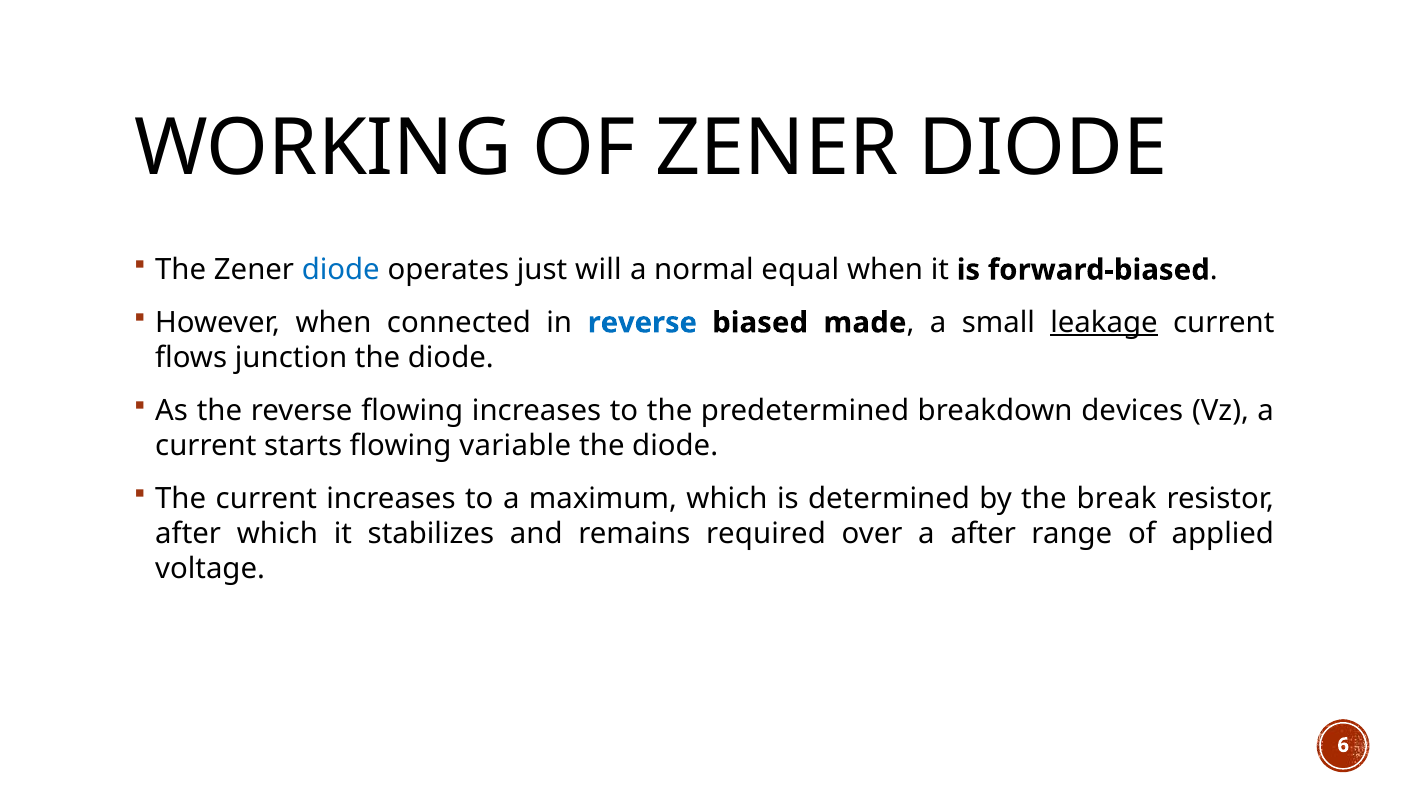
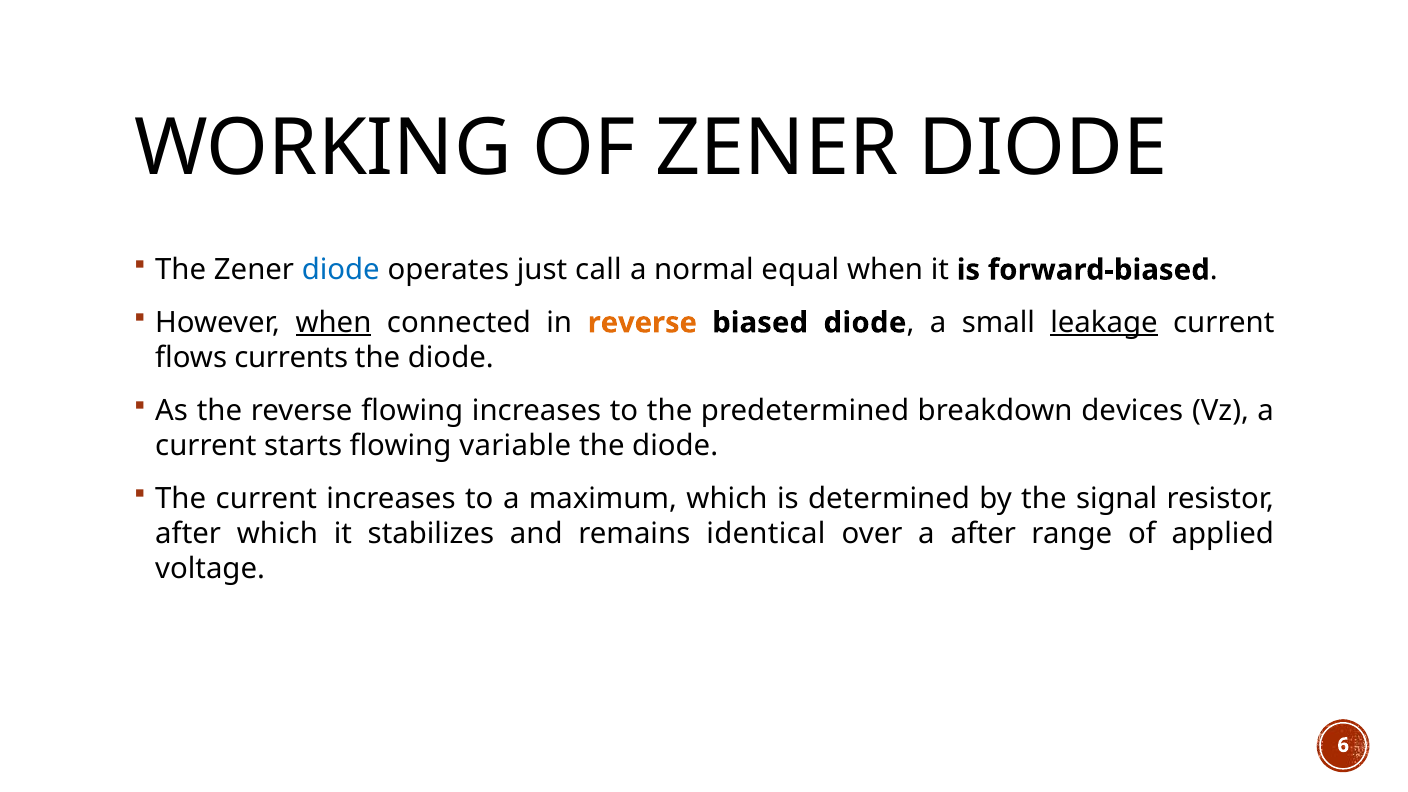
will: will -> call
when at (333, 323) underline: none -> present
reverse at (642, 323) colour: blue -> orange
biased made: made -> diode
junction: junction -> currents
break: break -> signal
required: required -> identical
